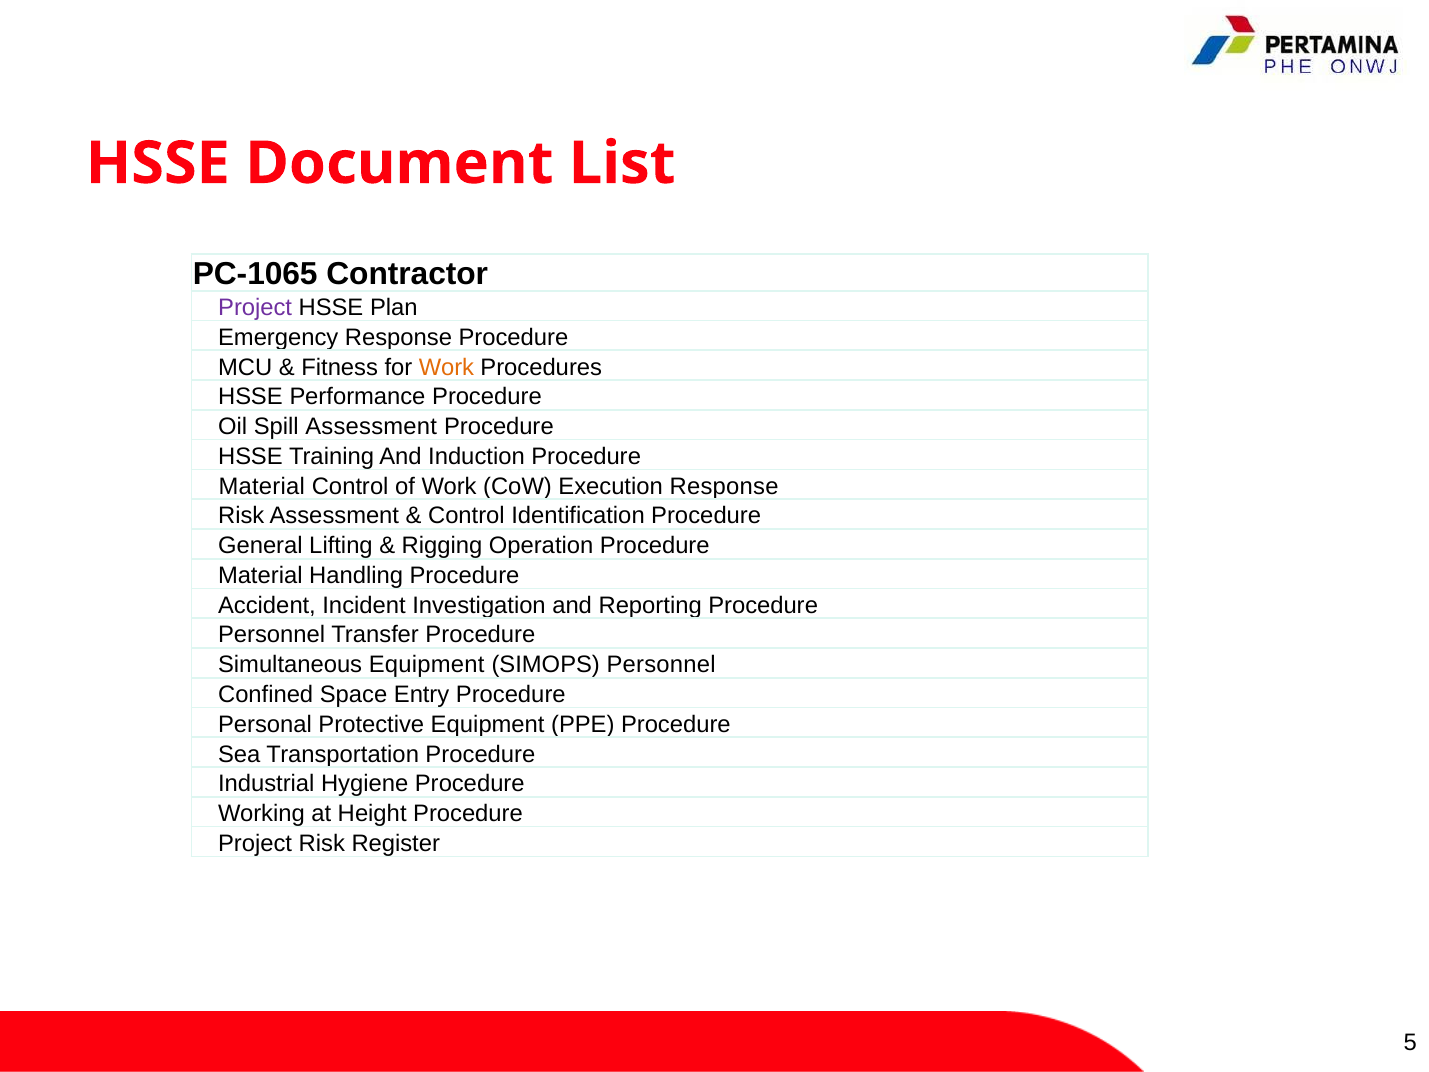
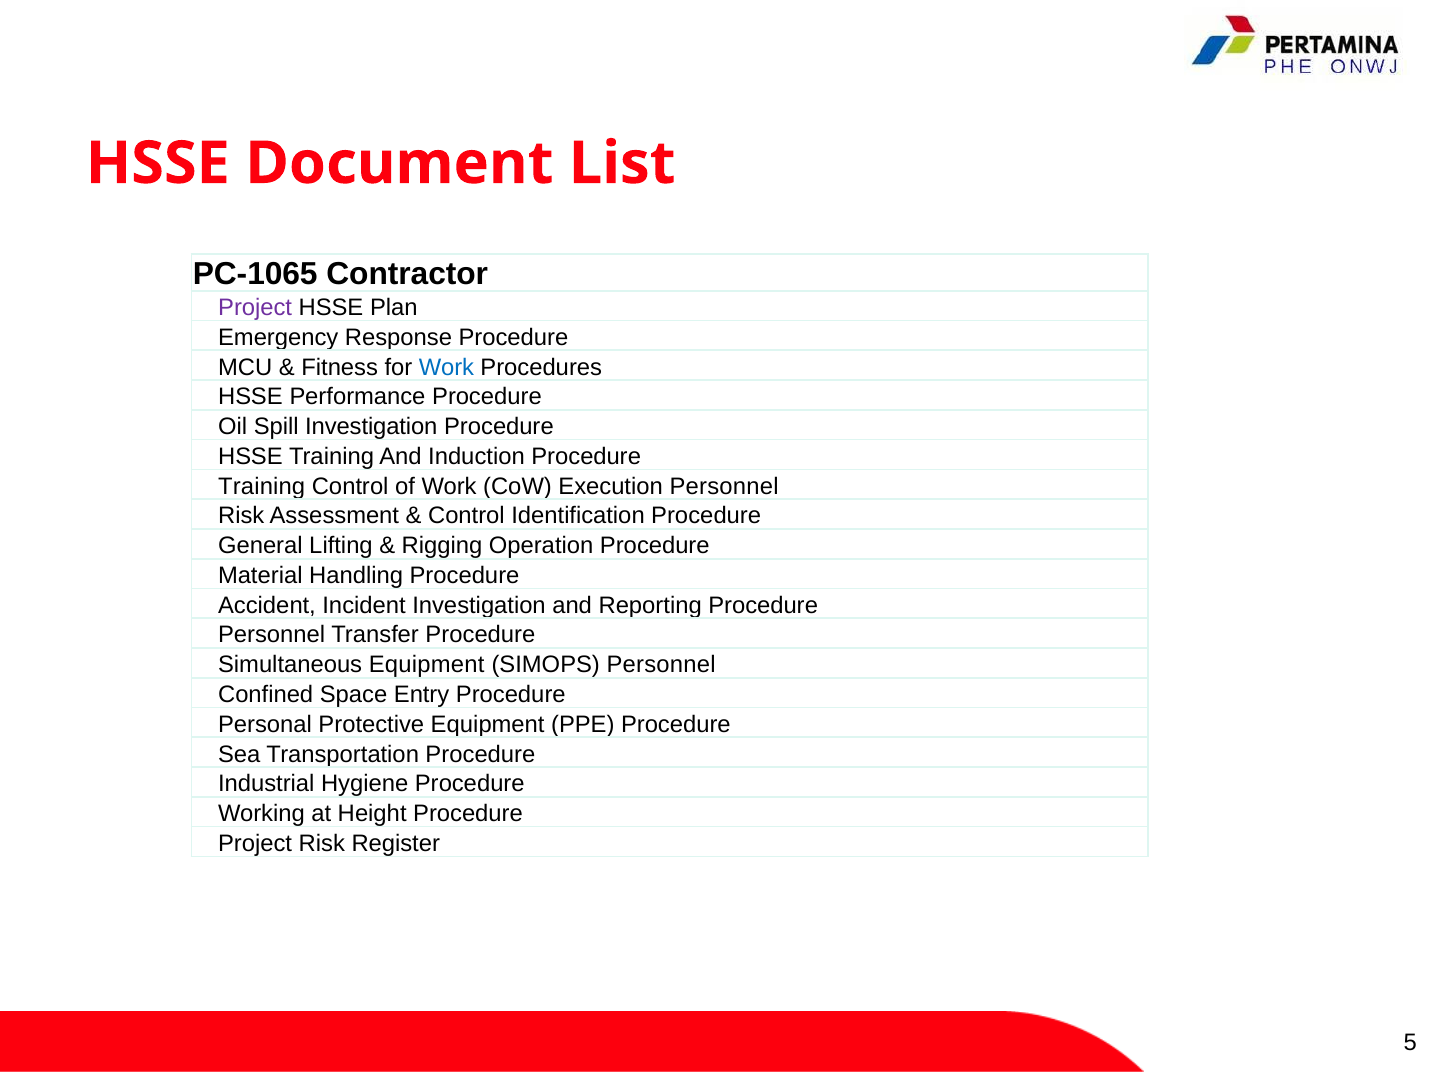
Work at (446, 367) colour: orange -> blue
Spill Assessment: Assessment -> Investigation
Material at (262, 486): Material -> Training
Execution Response: Response -> Personnel
